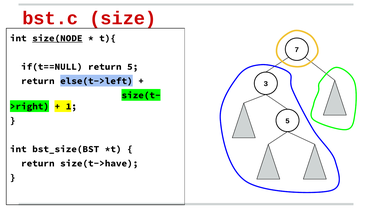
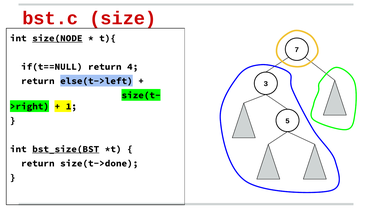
return 5: 5 -> 4
bst_size(BST underline: none -> present
size(t->have: size(t->have -> size(t->done
